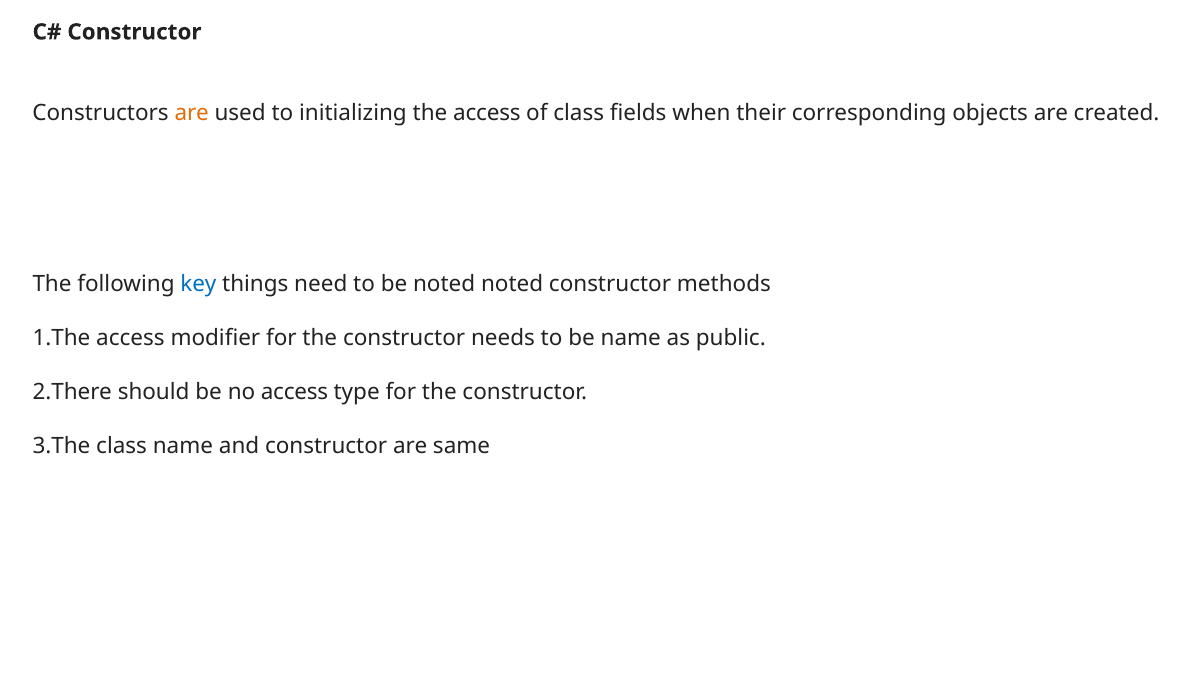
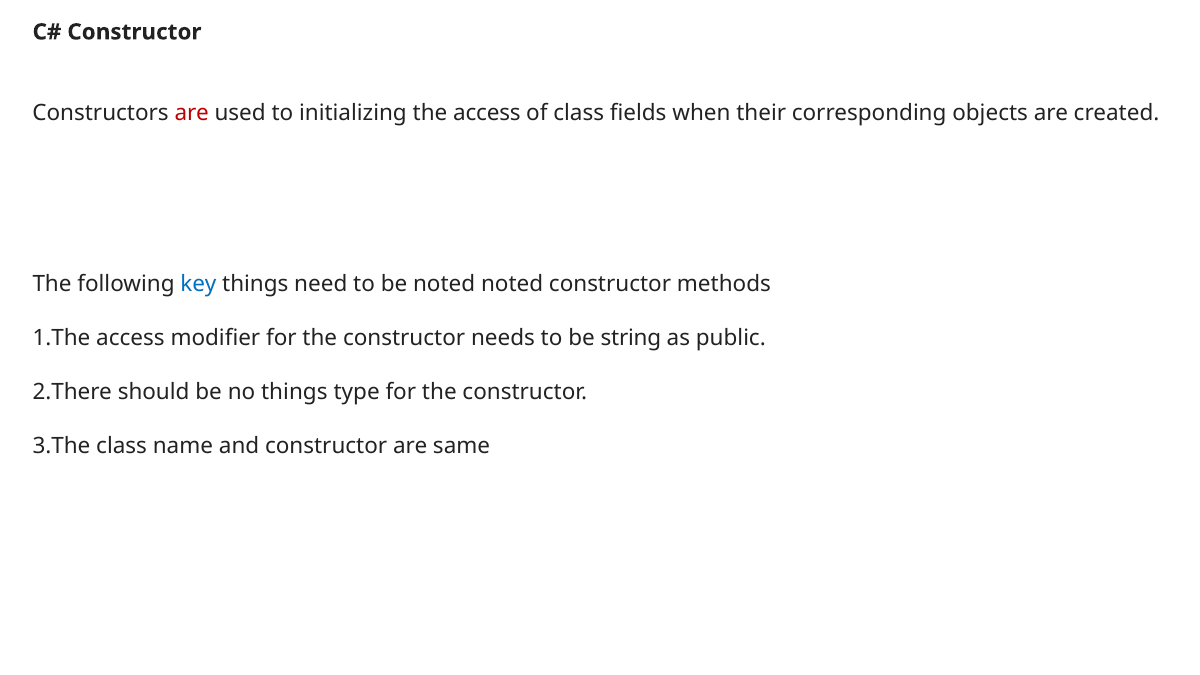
are at (192, 113) colour: orange -> red
be name: name -> string
no access: access -> things
